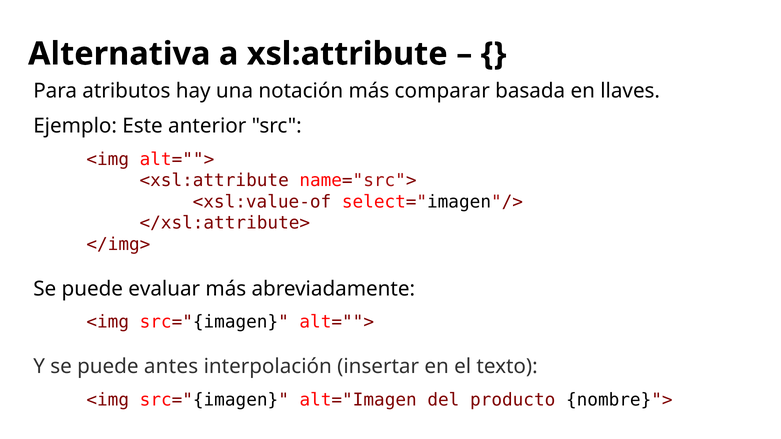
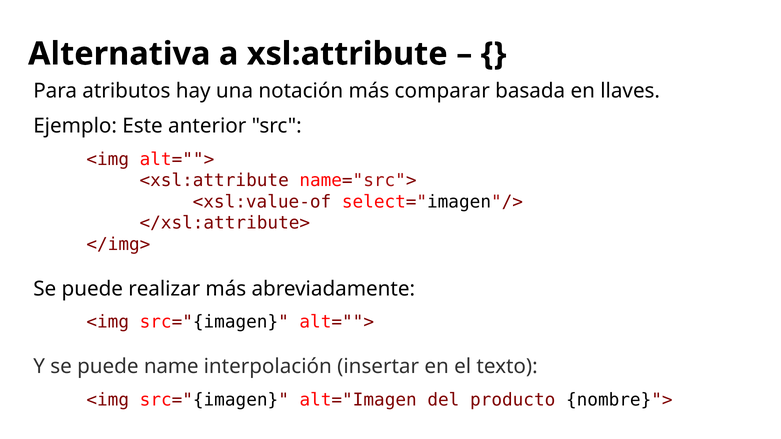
evaluar: evaluar -> realizar
antes: antes -> name
